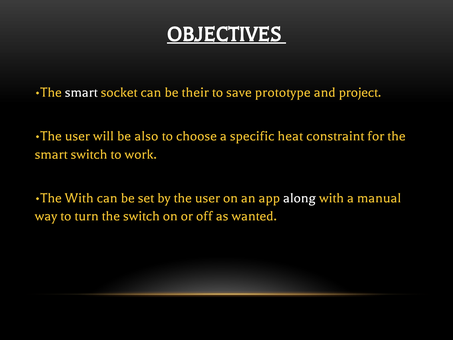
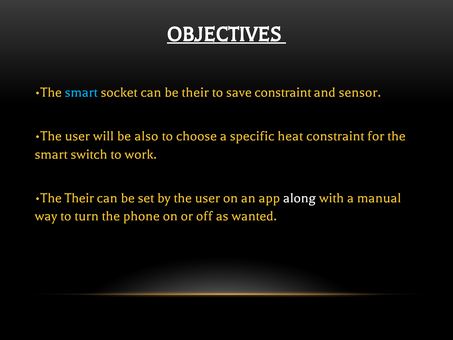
smart at (81, 92) colour: white -> light blue
save prototype: prototype -> constraint
project: project -> sensor
The With: With -> Their
the switch: switch -> phone
